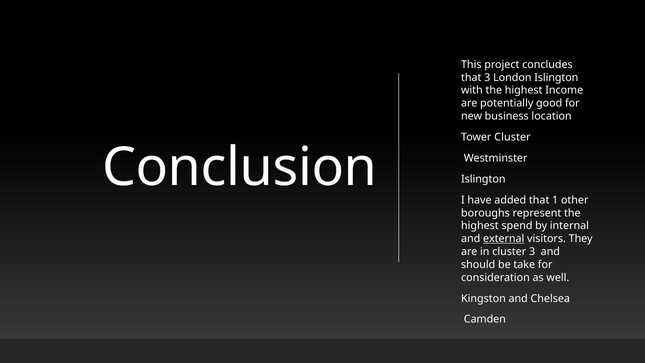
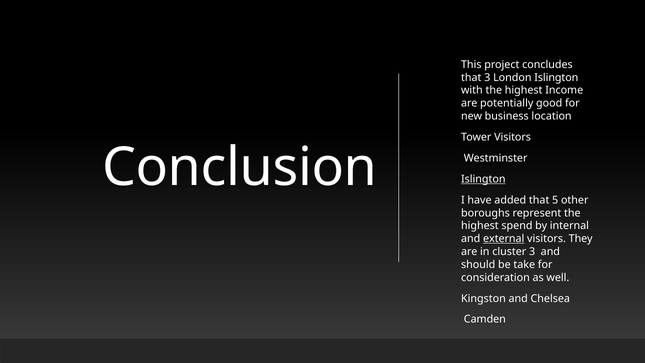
Tower Cluster: Cluster -> Visitors
Islington at (483, 179) underline: none -> present
1: 1 -> 5
